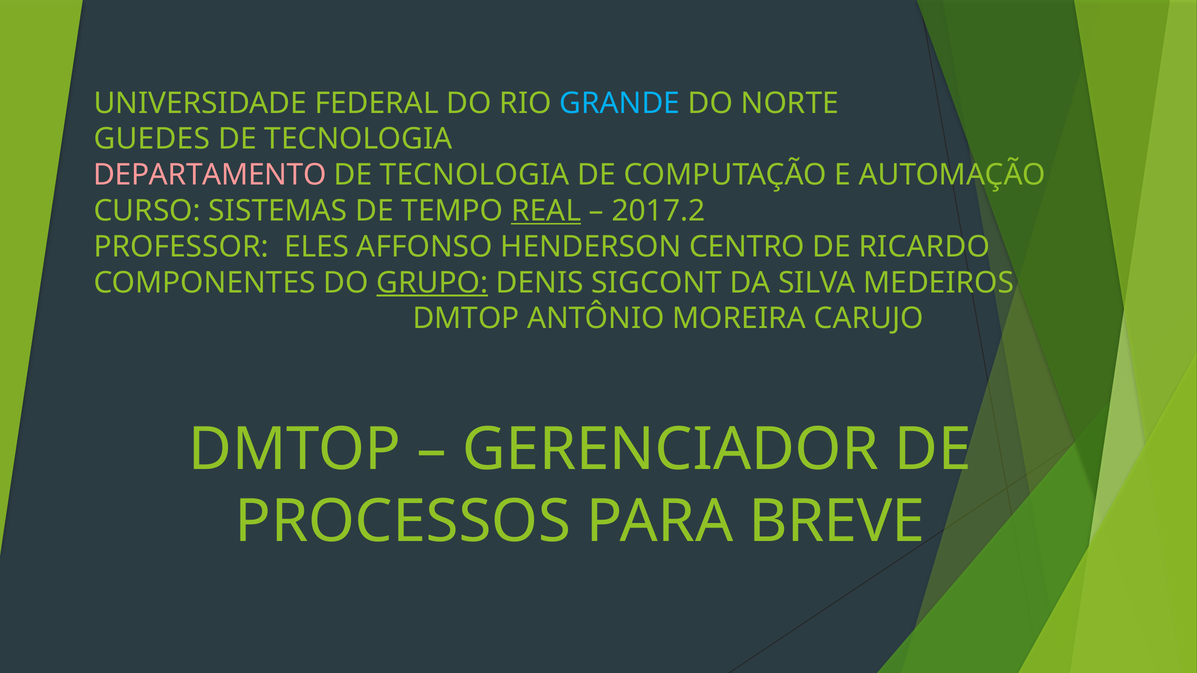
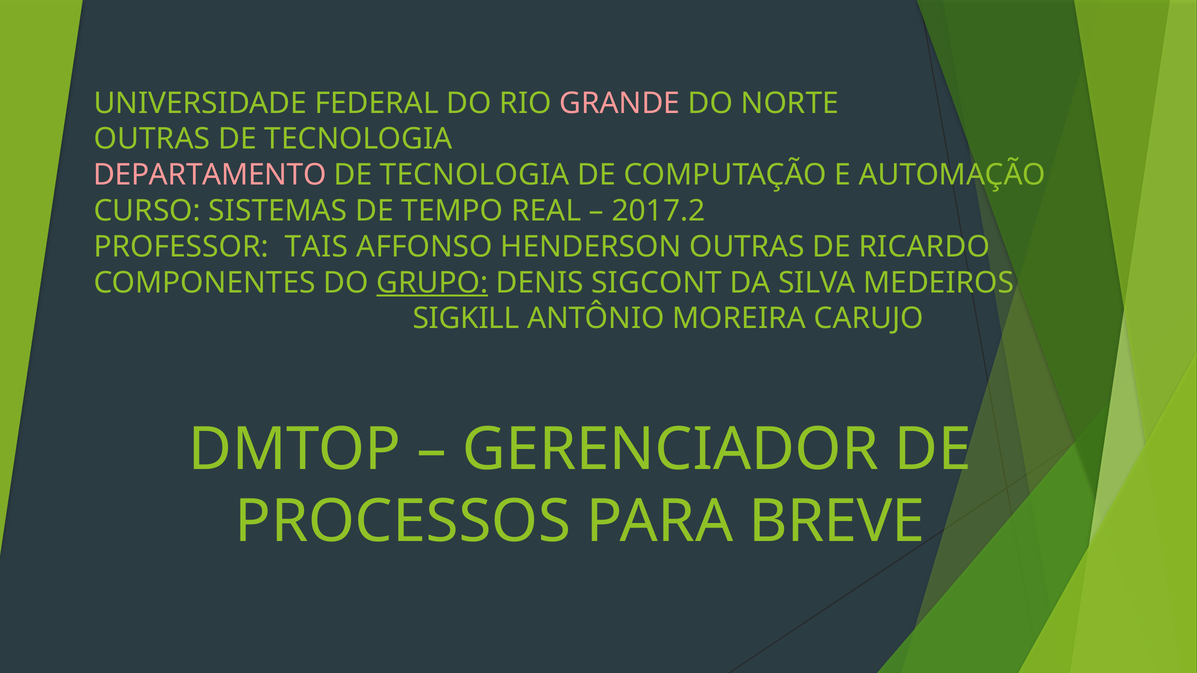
GRANDE colour: light blue -> pink
GUEDES at (152, 139): GUEDES -> OUTRAS
REAL underline: present -> none
ELES: ELES -> TAIS
HENDERSON CENTRO: CENTRO -> OUTRAS
DMTOP at (466, 319): DMTOP -> SIGKILL
